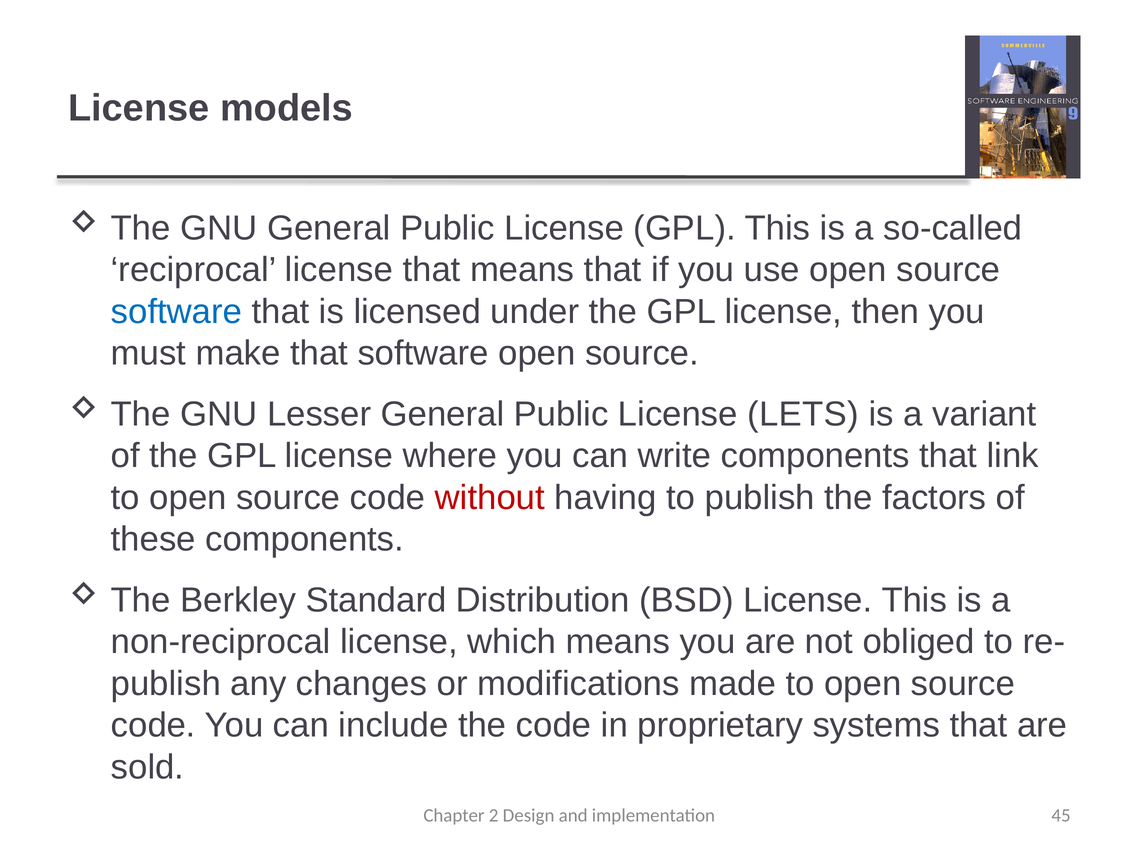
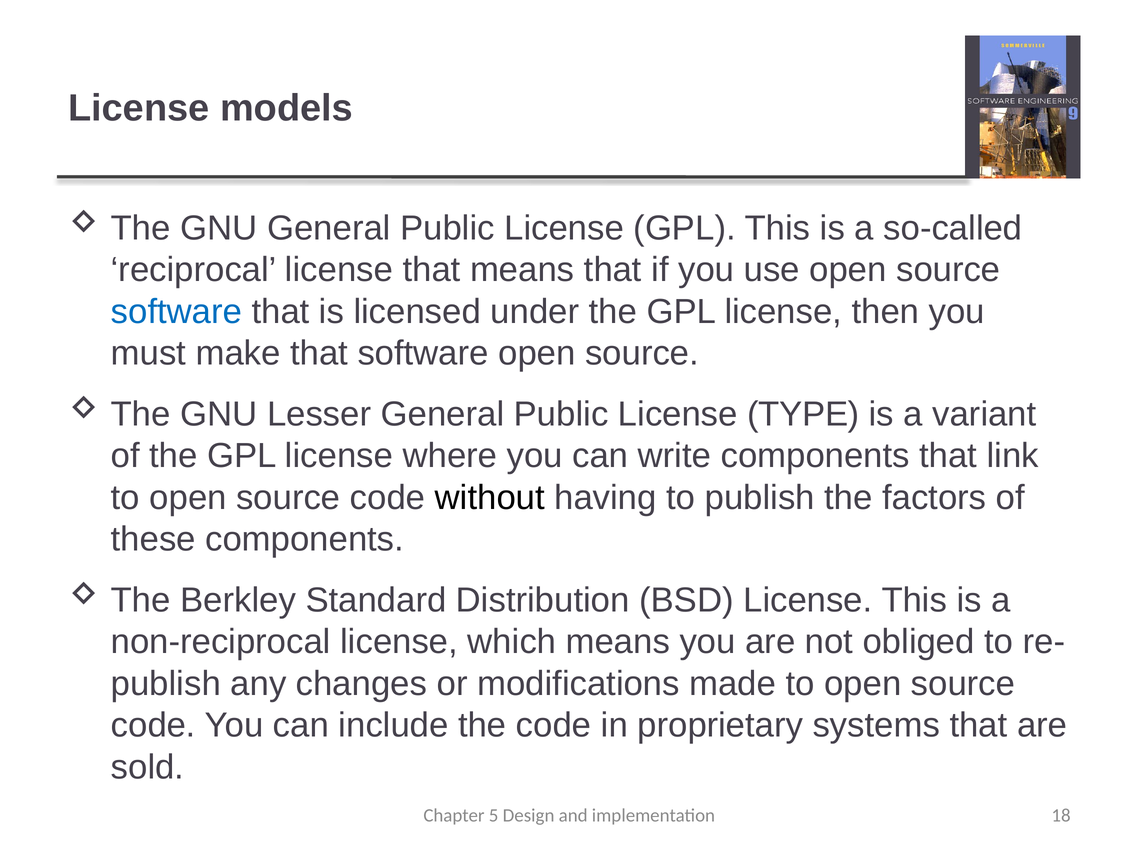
LETS: LETS -> TYPE
without colour: red -> black
2: 2 -> 5
45: 45 -> 18
